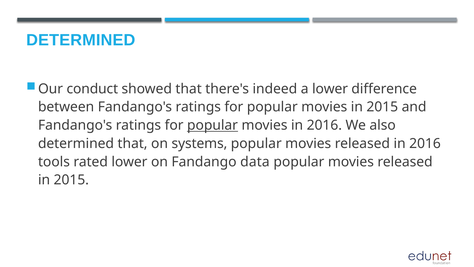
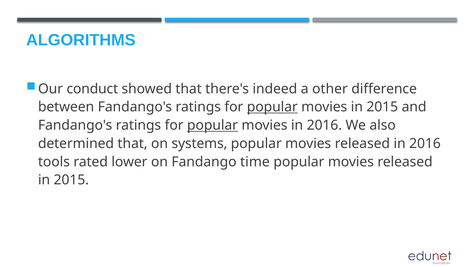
DETERMINED at (81, 40): DETERMINED -> ALGORITHMS
a lower: lower -> other
popular at (272, 107) underline: none -> present
data: data -> time
